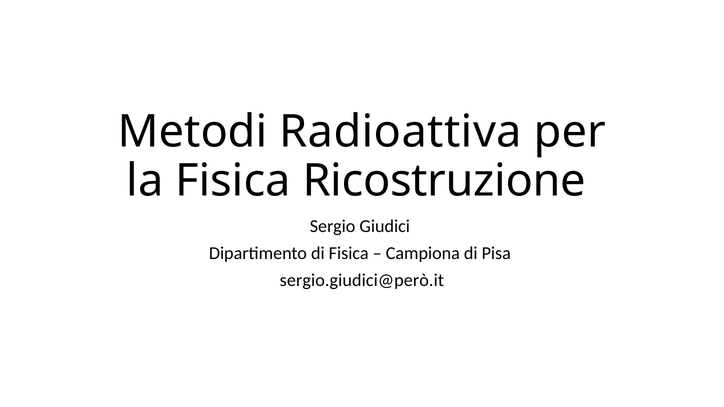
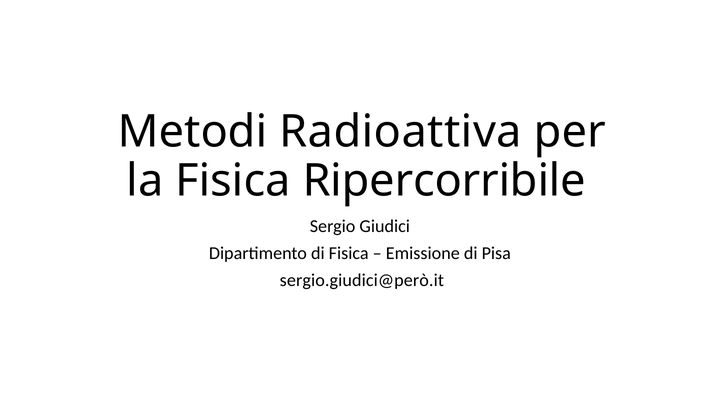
Ricostruzione: Ricostruzione -> Ripercorribile
Campiona: Campiona -> Emissione
